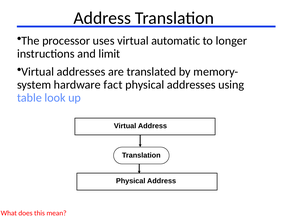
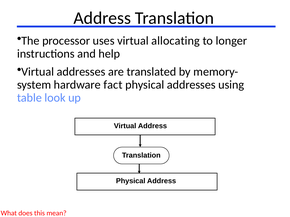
automatic: automatic -> allocating
limit: limit -> help
